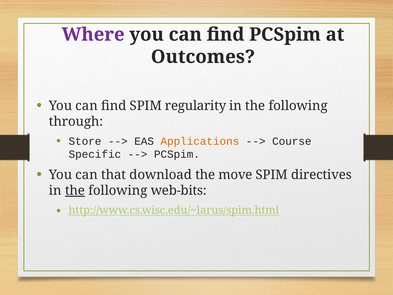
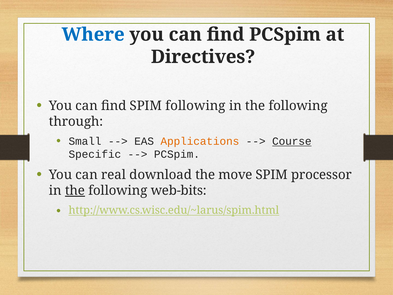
Where colour: purple -> blue
Outcomes: Outcomes -> Directives
SPIM regularity: regularity -> following
Store: Store -> Small
Course underline: none -> present
that: that -> real
directives: directives -> processor
